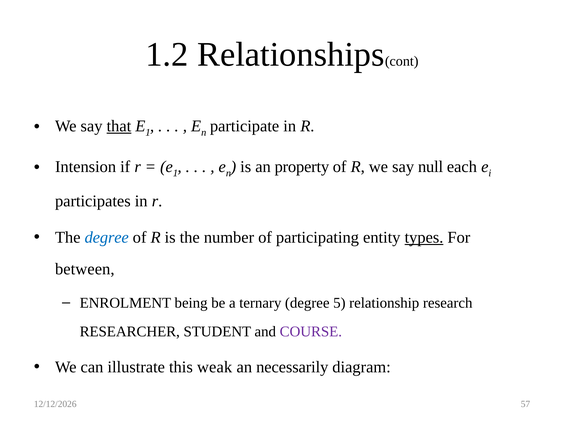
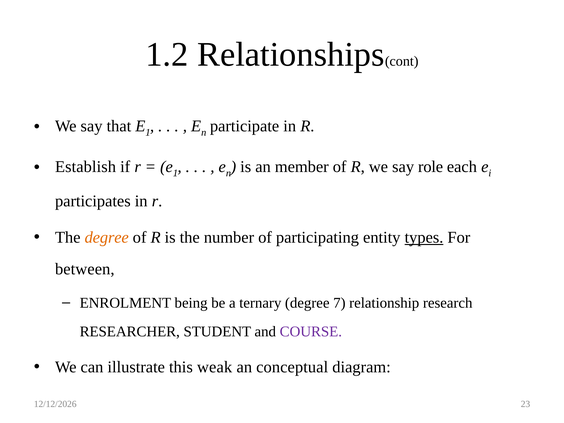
that underline: present -> none
Intension: Intension -> Establish
property: property -> member
null: null -> role
degree at (107, 238) colour: blue -> orange
5: 5 -> 7
necessarily: necessarily -> conceptual
57: 57 -> 23
